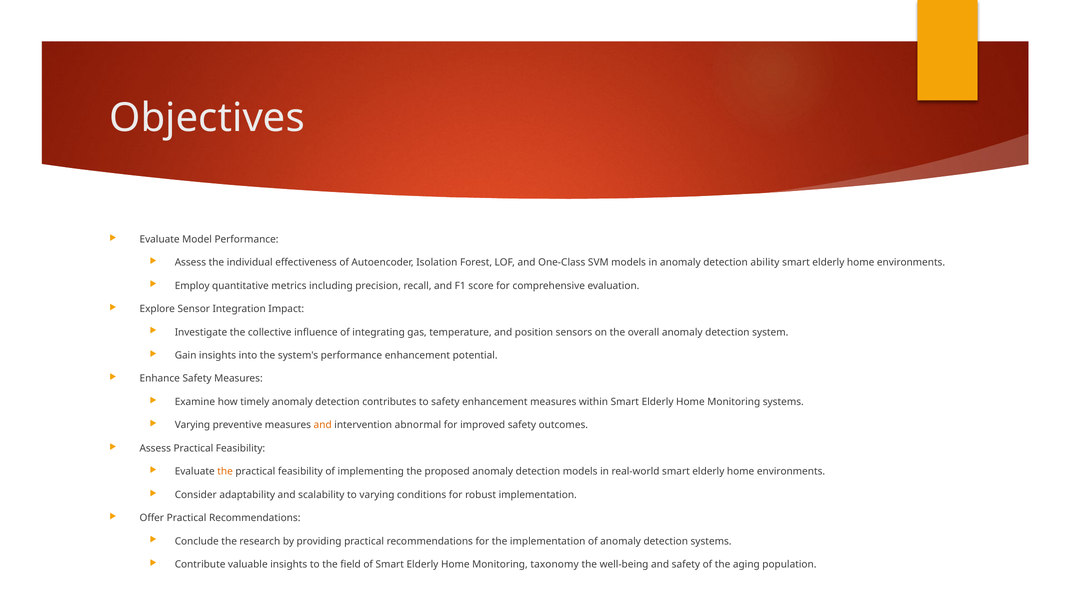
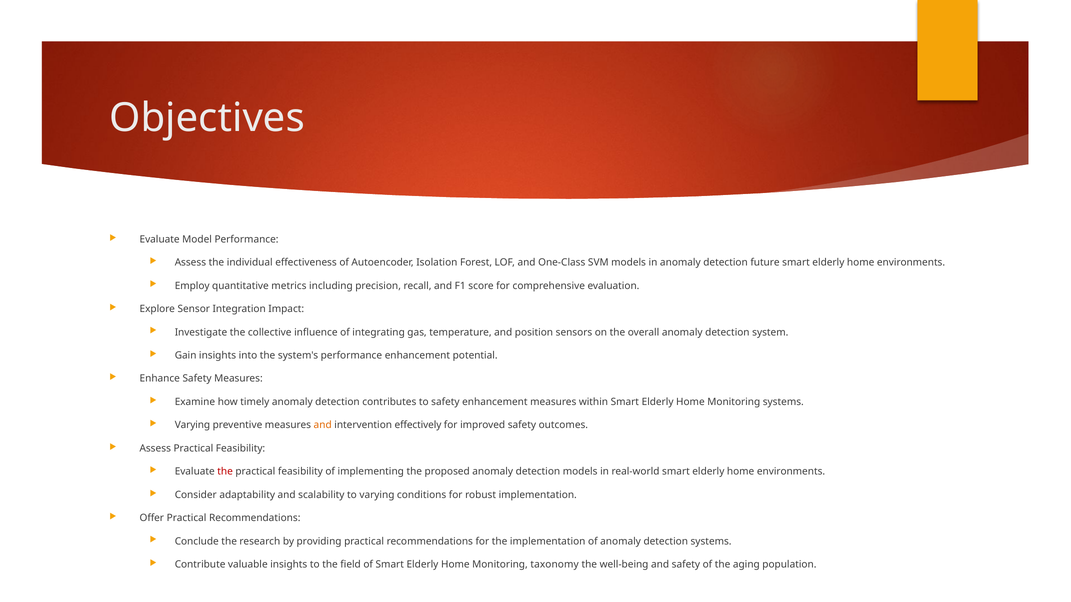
ability: ability -> future
abnormal: abnormal -> effectively
the at (225, 472) colour: orange -> red
